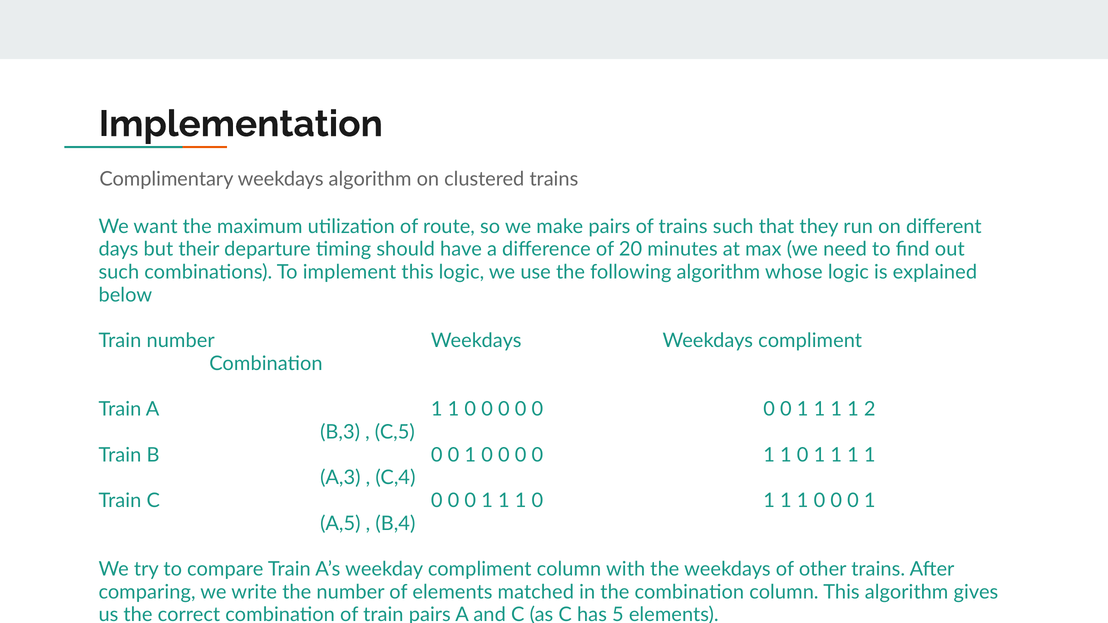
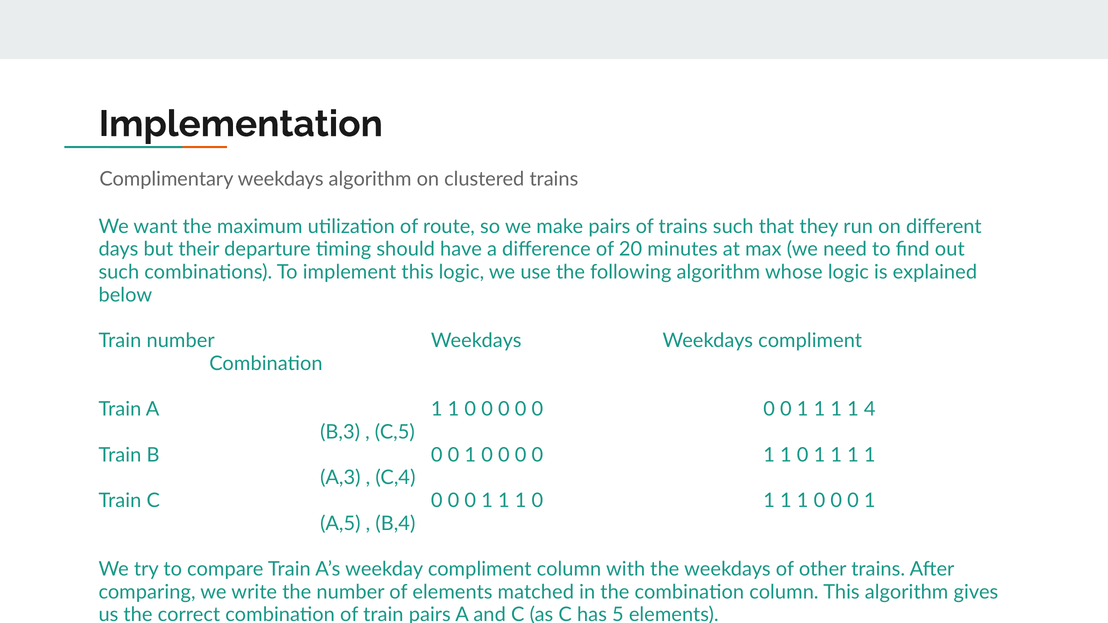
2: 2 -> 4
